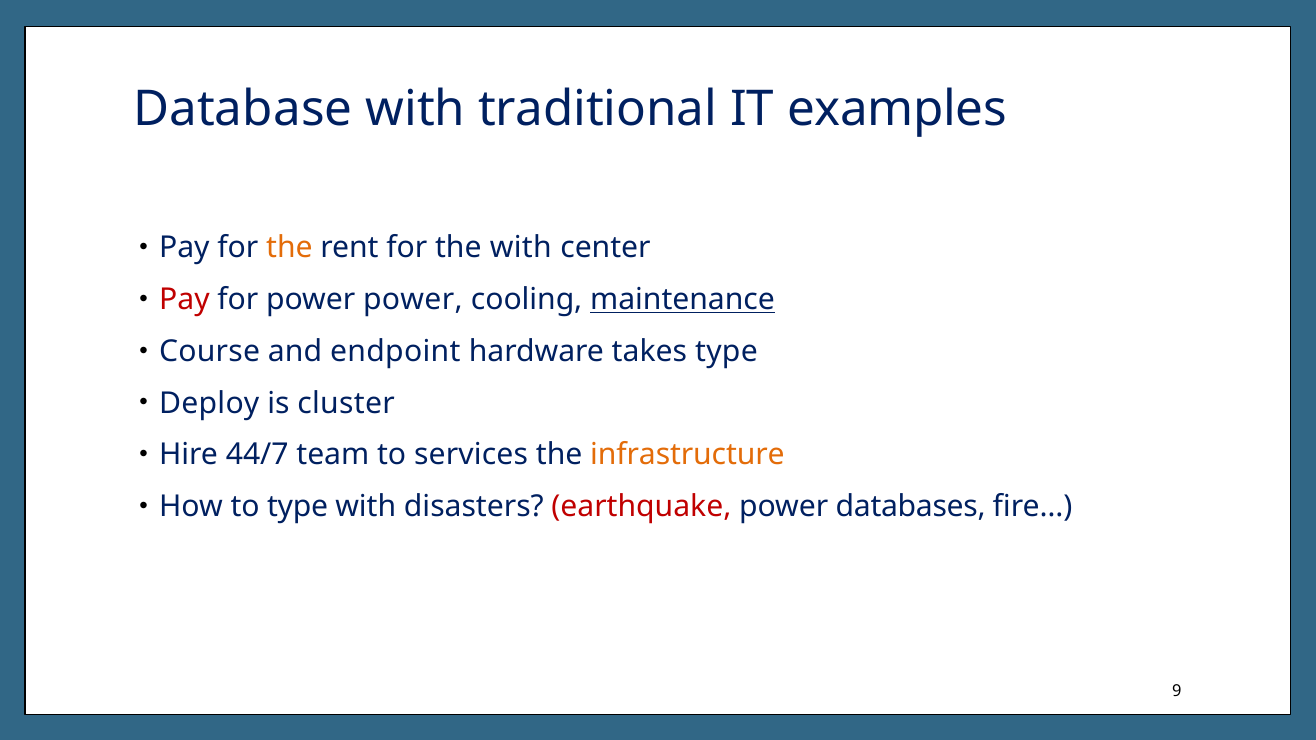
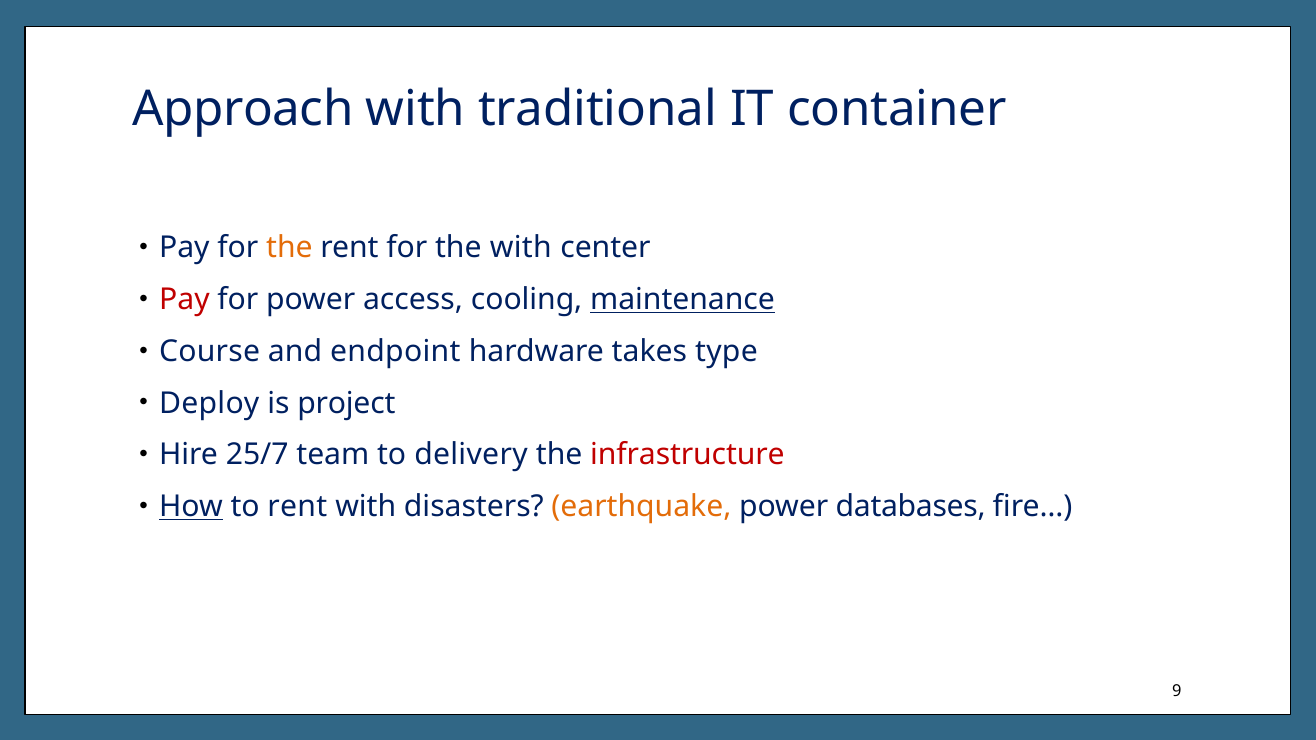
Database: Database -> Approach
examples: examples -> container
power power: power -> access
cluster: cluster -> project
44/7: 44/7 -> 25/7
services: services -> delivery
infrastructure colour: orange -> red
How underline: none -> present
to type: type -> rent
earthquake colour: red -> orange
